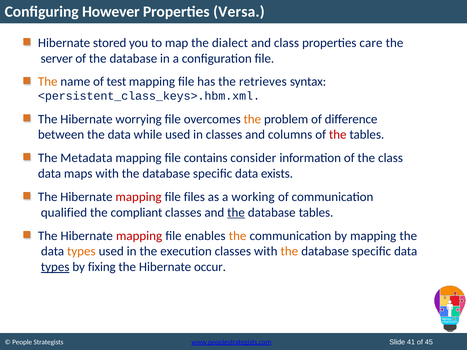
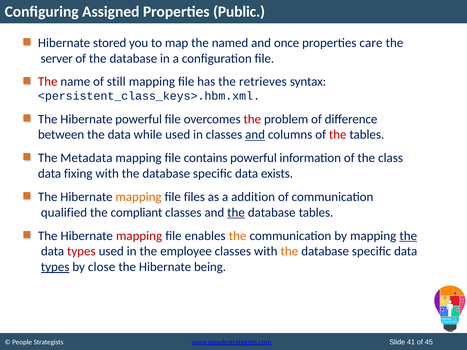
However: However -> Assigned
Versa: Versa -> Public
dialect: dialect -> named
and class: class -> once
The at (48, 82) colour: orange -> red
test: test -> still
Hibernate worrying: worrying -> powerful
the at (252, 119) colour: orange -> red
and at (255, 135) underline: none -> present
contains consider: consider -> powerful
maps: maps -> fixing
mapping at (139, 197) colour: red -> orange
working: working -> addition
the at (408, 236) underline: none -> present
types at (81, 252) colour: orange -> red
execution: execution -> employee
fixing: fixing -> close
occur: occur -> being
